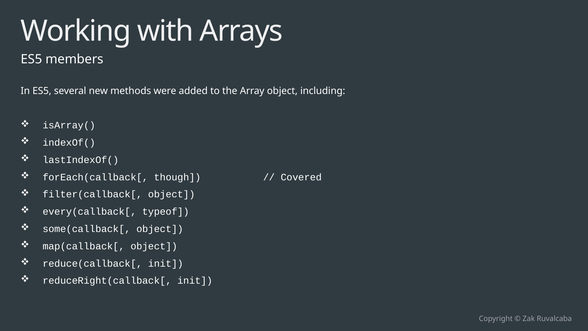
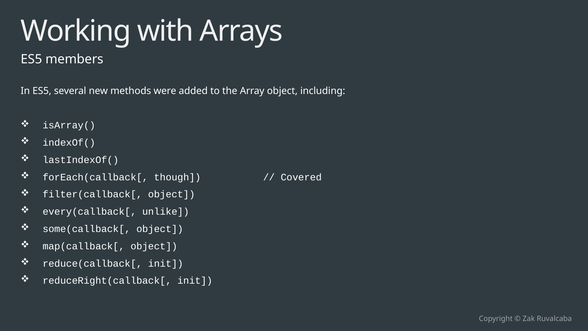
typeof: typeof -> unlike
